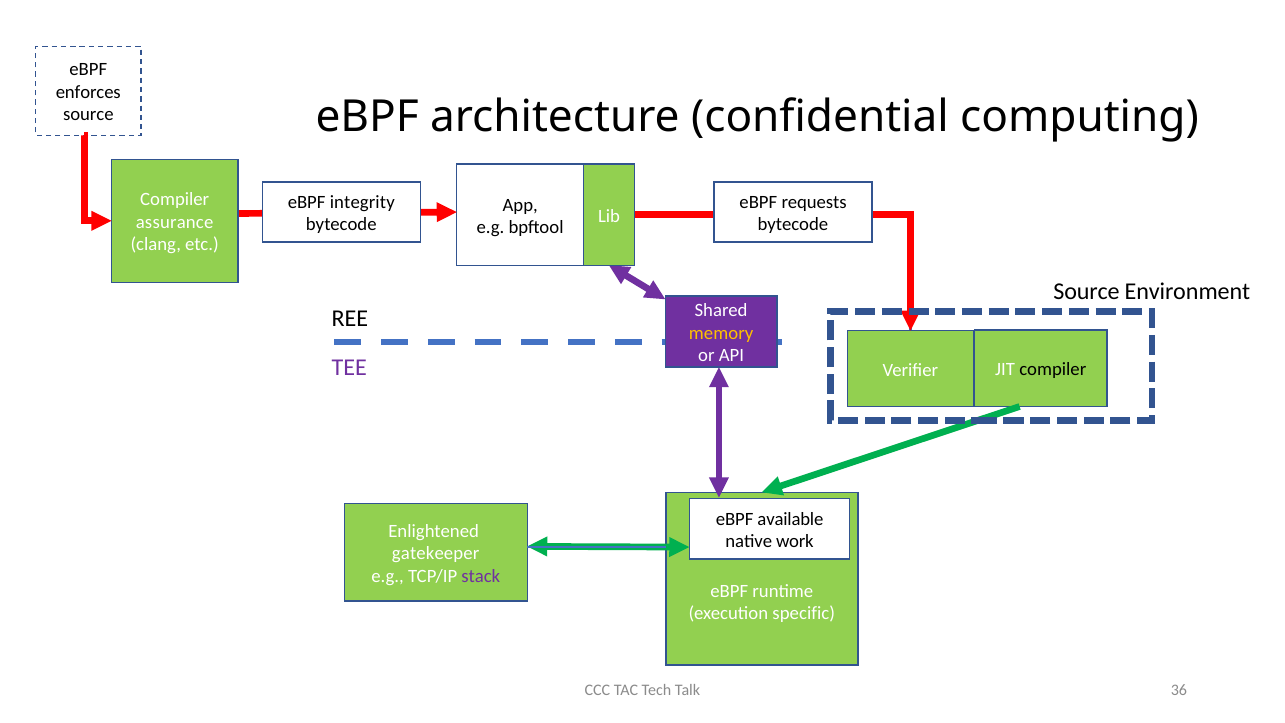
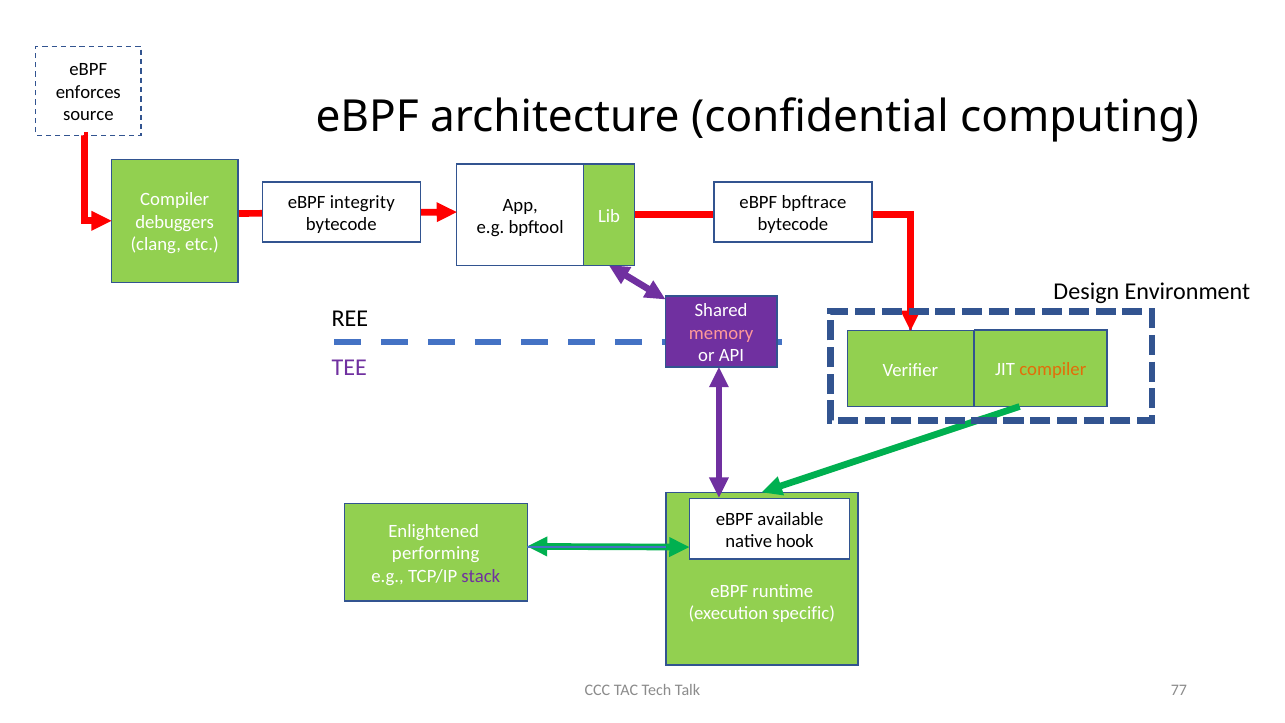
requests: requests -> bpftrace
assurance: assurance -> debuggers
Source at (1087, 291): Source -> Design
memory colour: yellow -> pink
compiler at (1053, 370) colour: black -> orange
work: work -> hook
gatekeeper: gatekeeper -> performing
36: 36 -> 77
